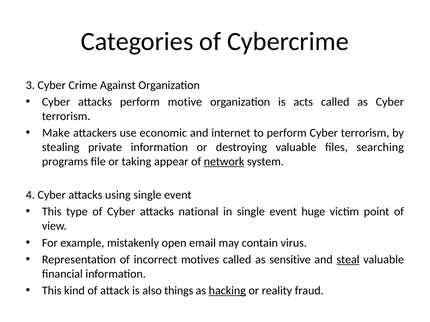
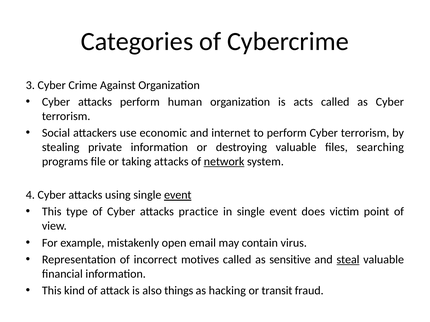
motive: motive -> human
Make: Make -> Social
taking appear: appear -> attacks
event at (178, 195) underline: none -> present
national: national -> practice
huge: huge -> does
hacking underline: present -> none
reality: reality -> transit
